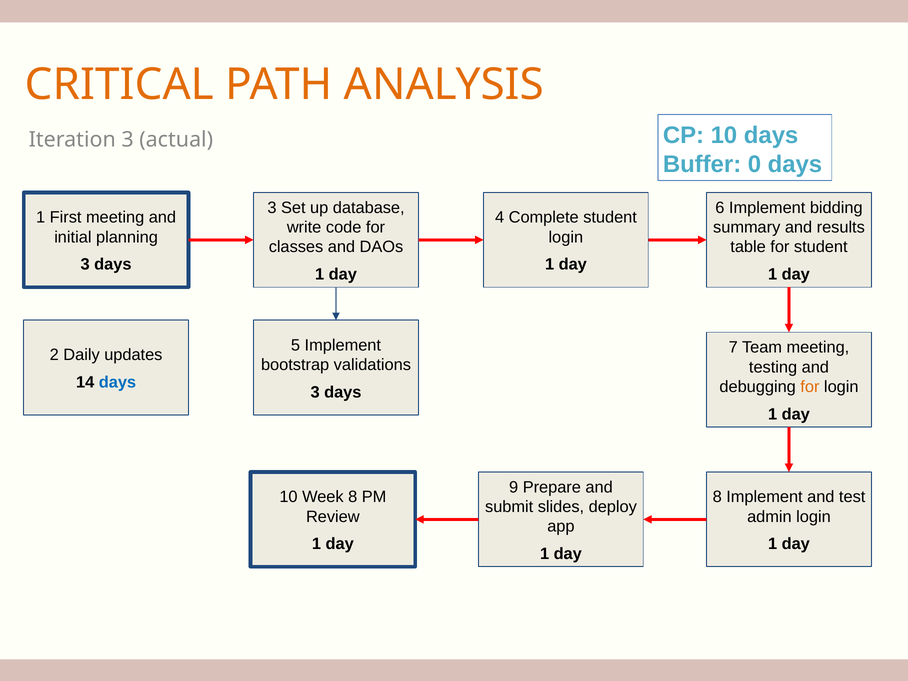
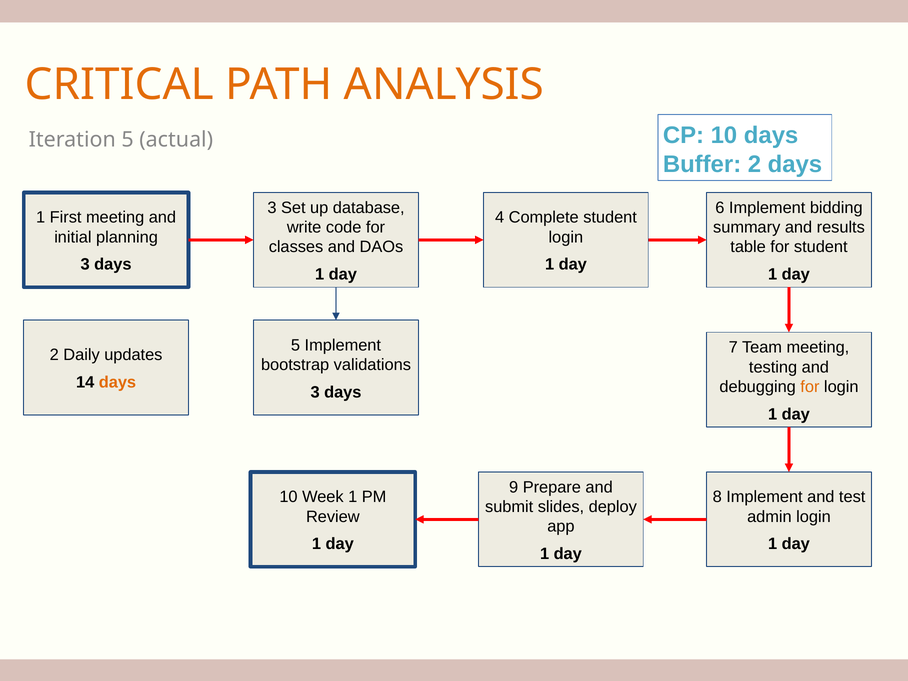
Iteration 3: 3 -> 5
Buffer 0: 0 -> 2
days at (117, 382) colour: blue -> orange
Week 8: 8 -> 1
